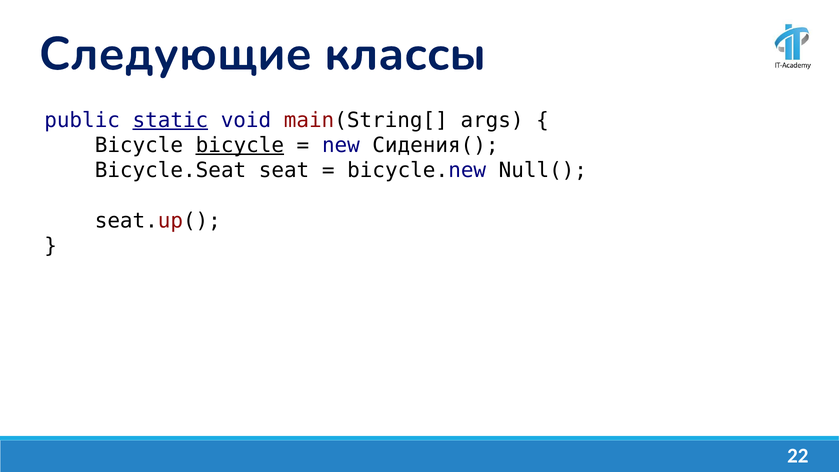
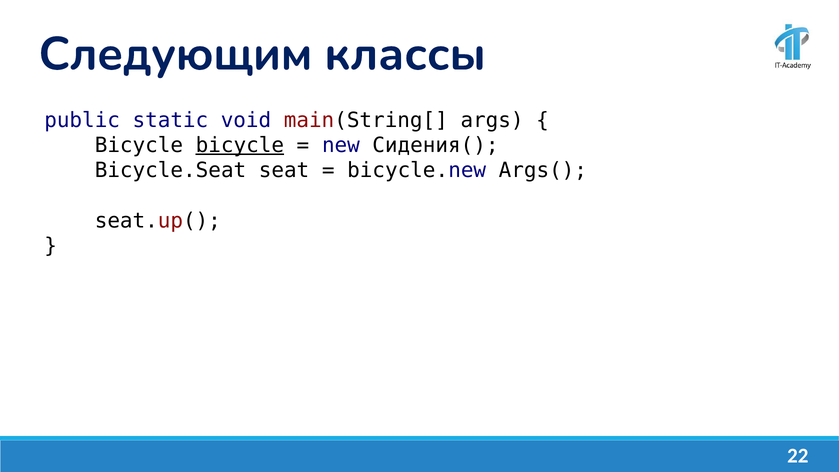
Следующие: Следующие -> Следующим
static underline: present -> none
Null(: Null( -> Args(
